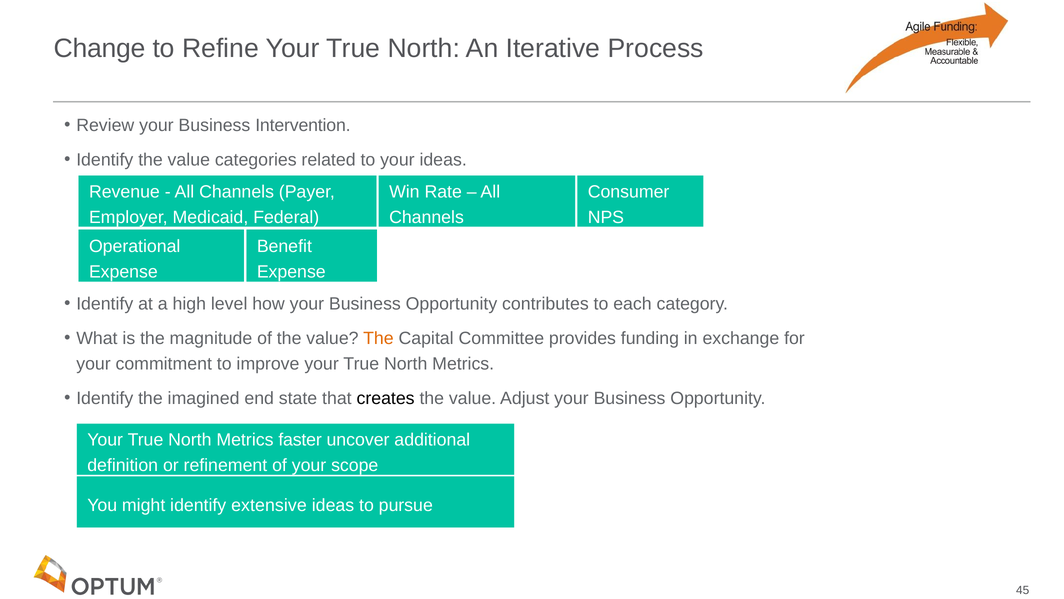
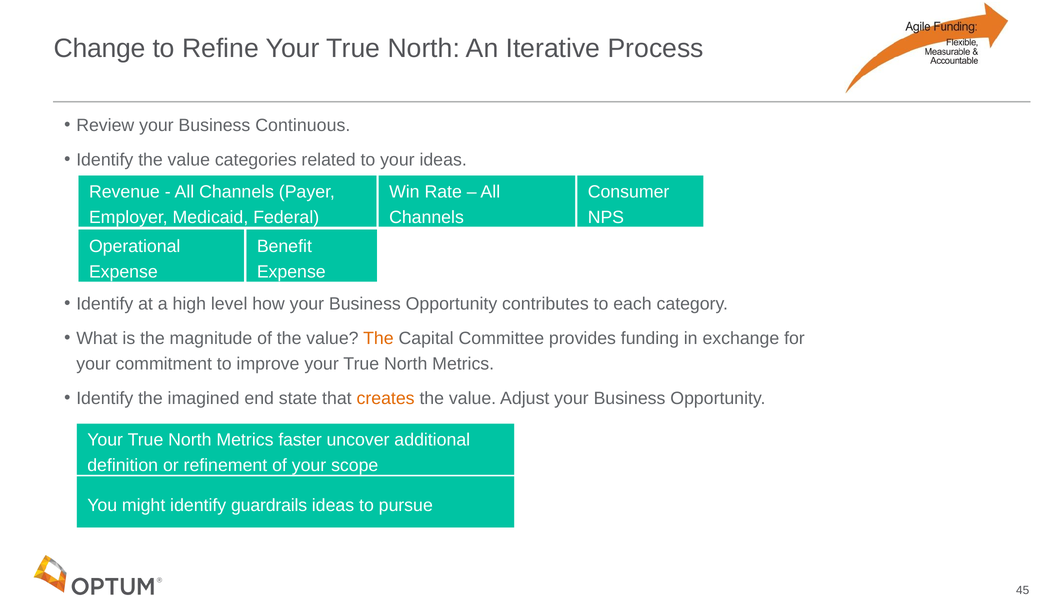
Intervention: Intervention -> Continuous
creates colour: black -> orange
extensive: extensive -> guardrails
